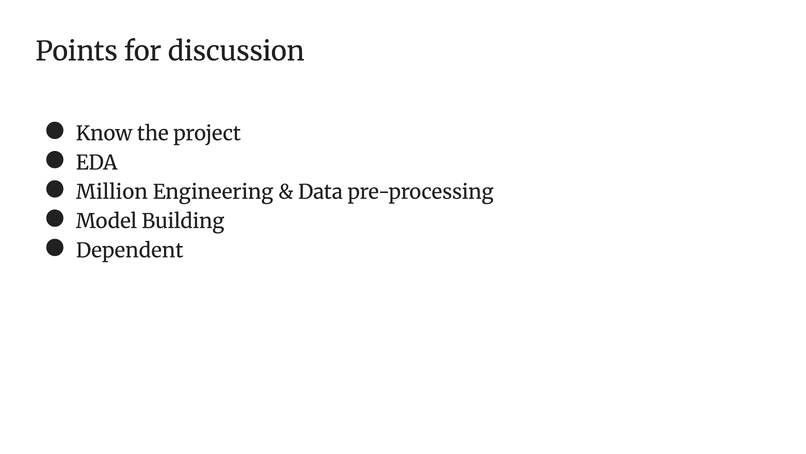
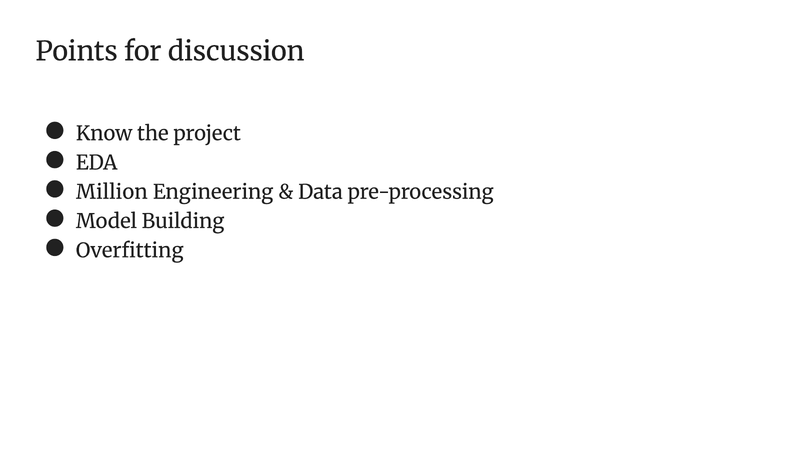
Dependent: Dependent -> Overfitting
